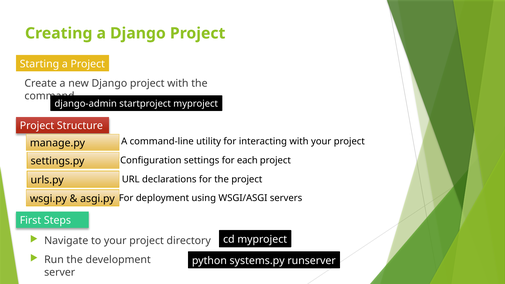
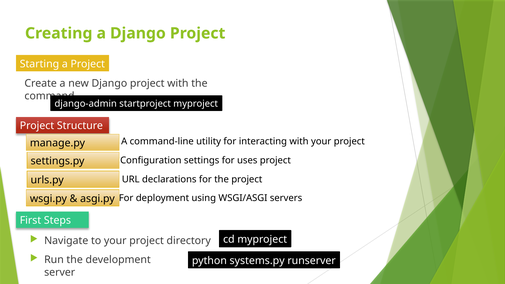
each: each -> uses
